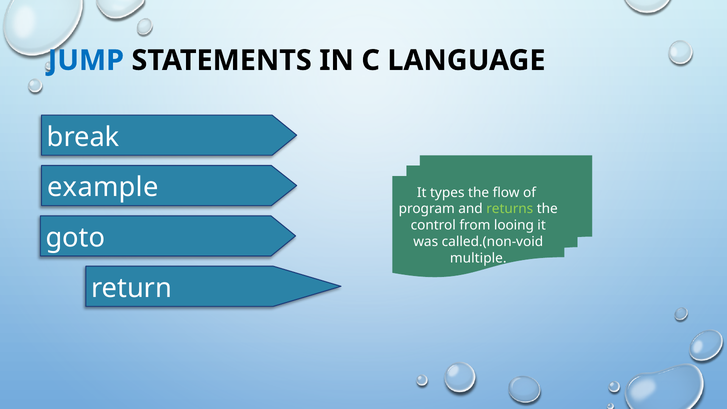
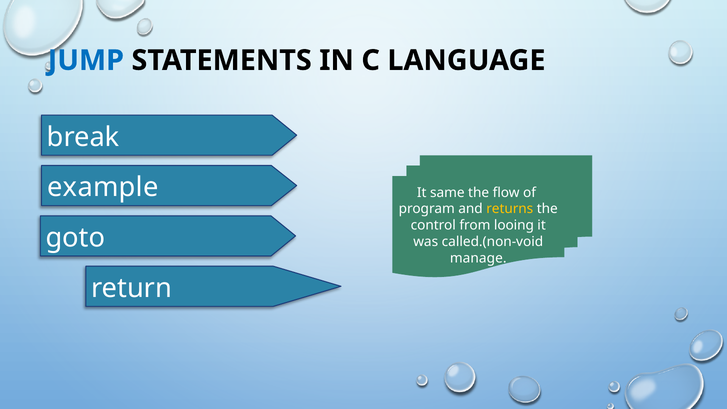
types: types -> same
returns colour: light green -> yellow
multiple: multiple -> manage
